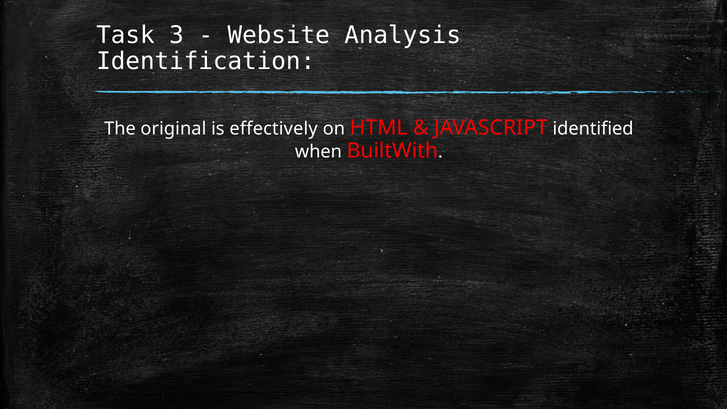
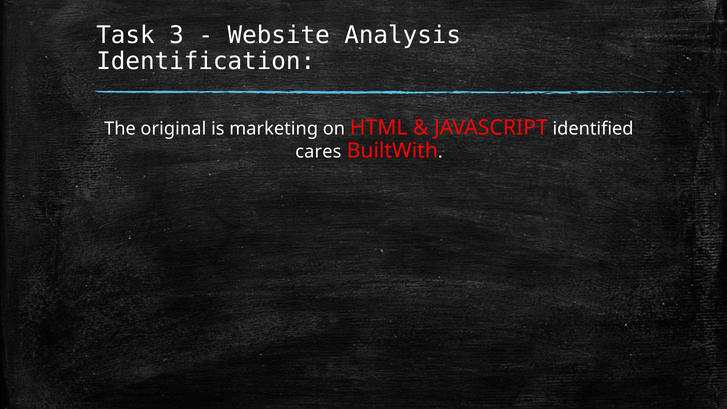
effectively: effectively -> marketing
when: when -> cares
